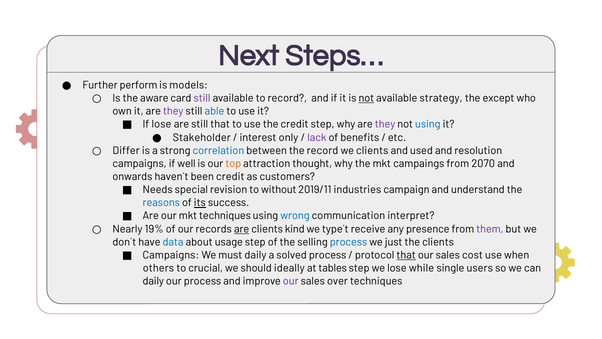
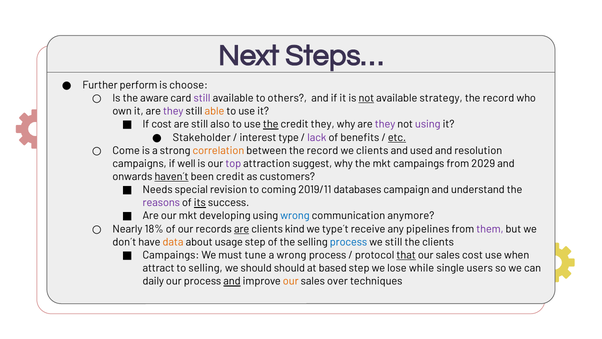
models: models -> choose
to record: record -> others
except at (499, 98): except -> record
able colour: blue -> orange
If lose: lose -> cost
still that: that -> also
the at (271, 124) underline: none -> present
credit step: step -> they
using at (428, 124) colour: blue -> purple
only: only -> type
etc underline: none -> present
Differ: Differ -> Come
correlation colour: blue -> orange
top colour: orange -> purple
thought: thought -> suggest
2070: 2070 -> 2029
haven´t underline: none -> present
without: without -> coming
industries: industries -> databases
reasons colour: blue -> purple
mkt techniques: techniques -> developing
interpret: interpret -> anymore
19%: 19% -> 18%
presence: presence -> pipelines
data colour: blue -> orange
we just: just -> still
Campaigns at (171, 255): Campaigns -> Campaings
must daily: daily -> tune
a solved: solved -> wrong
others: others -> attract
to crucial: crucial -> selling
should ideally: ideally -> should
tables: tables -> based
and at (232, 281) underline: none -> present
our at (291, 281) colour: purple -> orange
